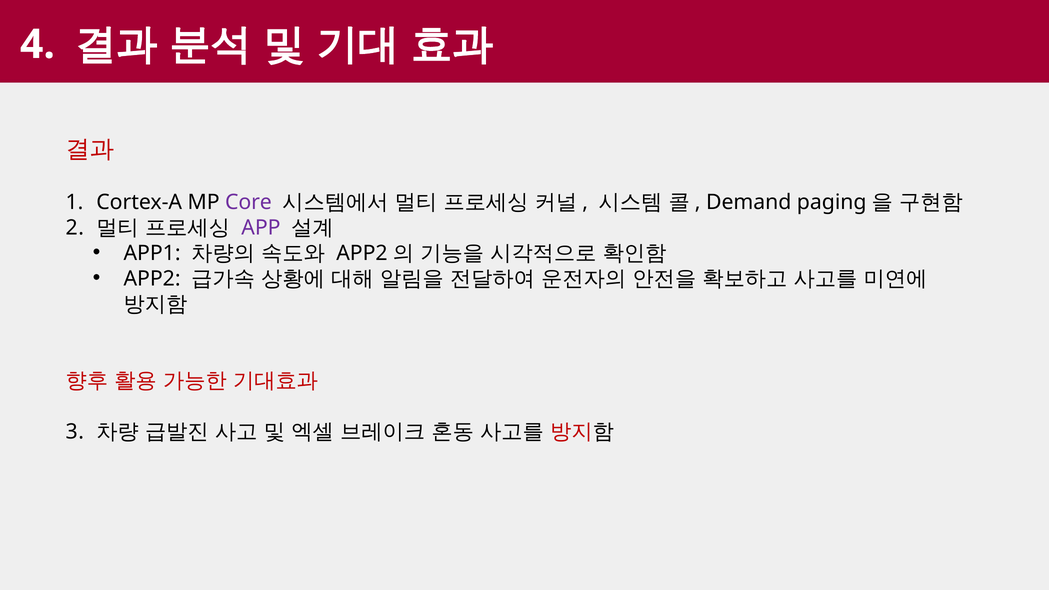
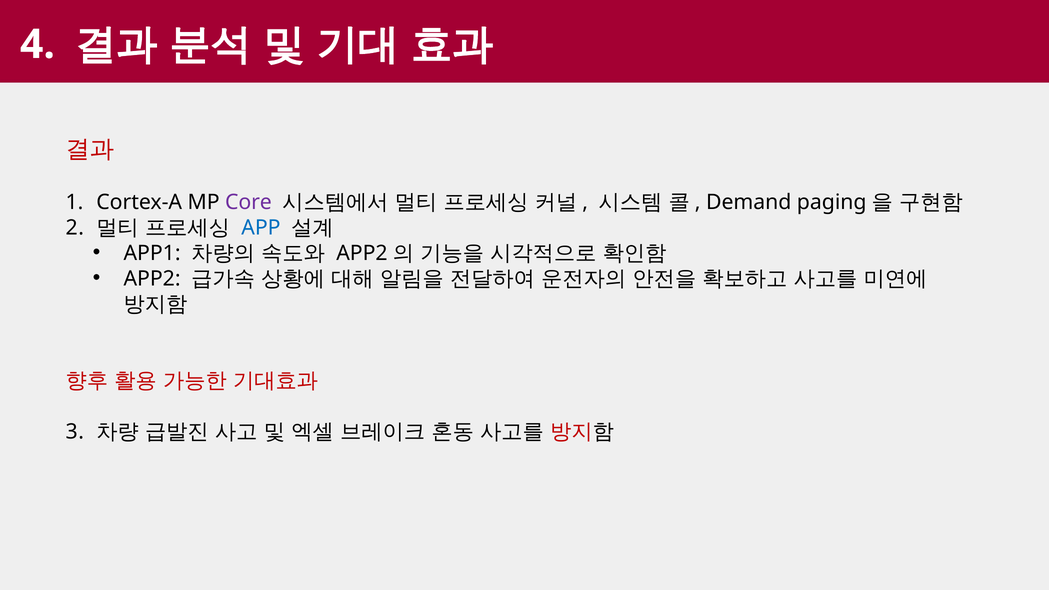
APP colour: purple -> blue
